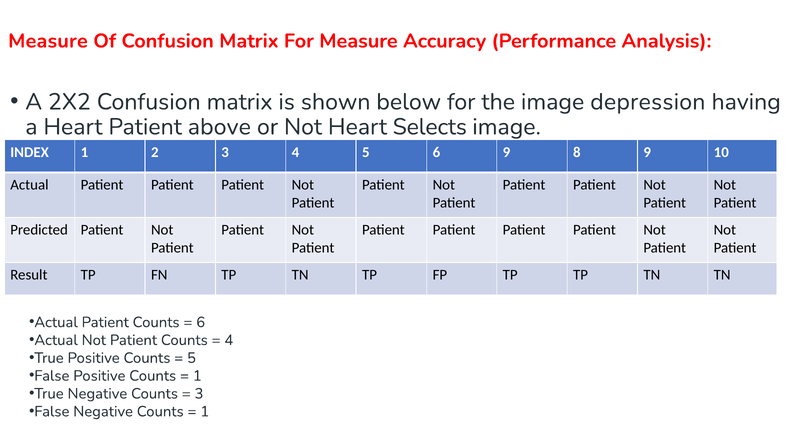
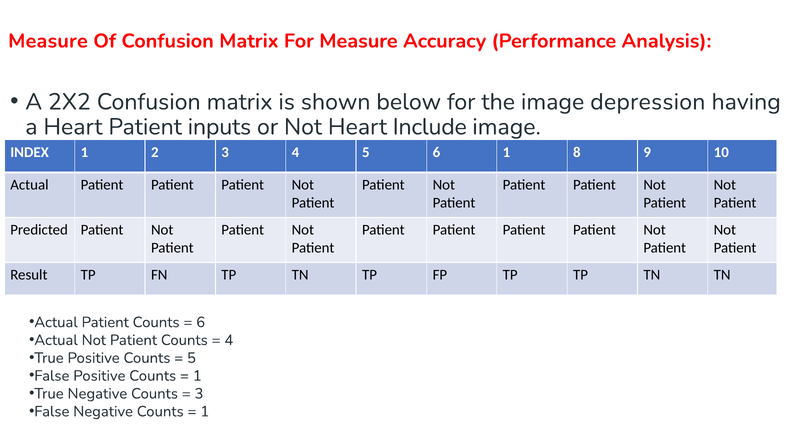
above: above -> inputs
Selects: Selects -> Include
6 9: 9 -> 1
